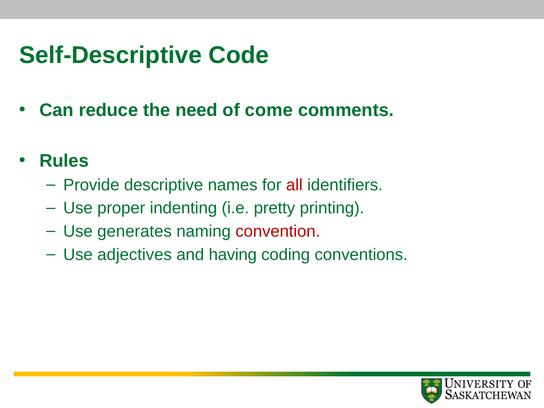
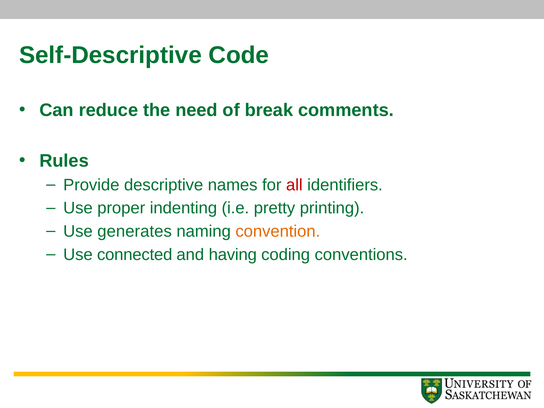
come: come -> break
convention colour: red -> orange
adjectives: adjectives -> connected
